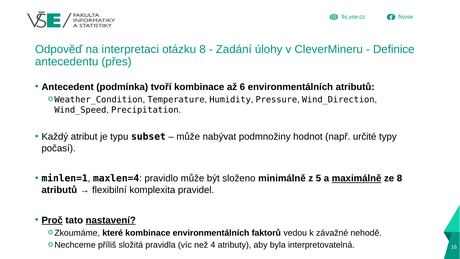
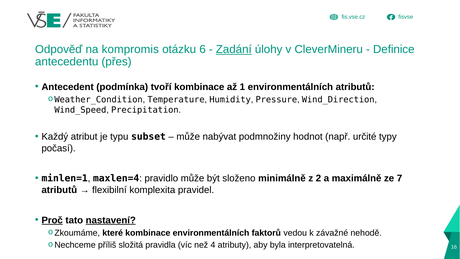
interpretaci: interpretaci -> kompromis
otázku 8: 8 -> 6
Zadání underline: none -> present
6: 6 -> 1
5: 5 -> 2
maximálně underline: present -> none
ze 8: 8 -> 7
